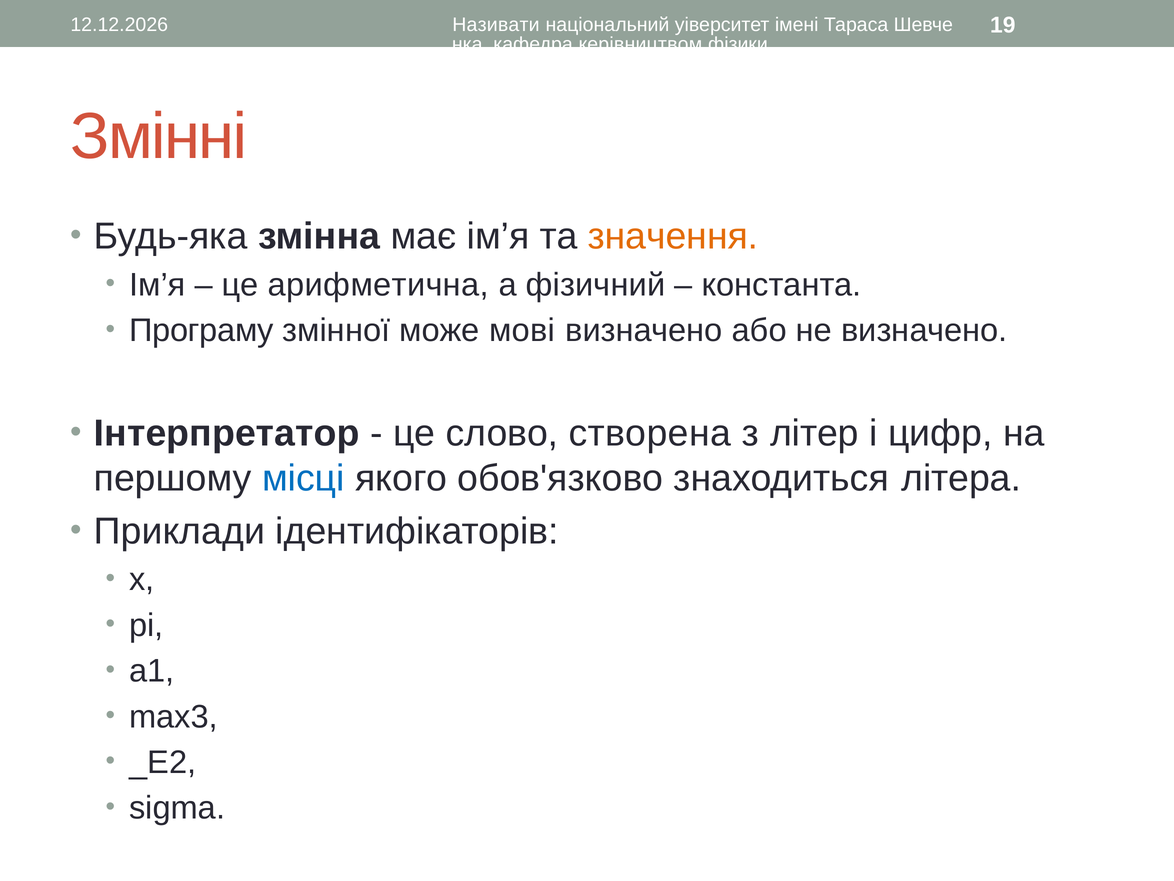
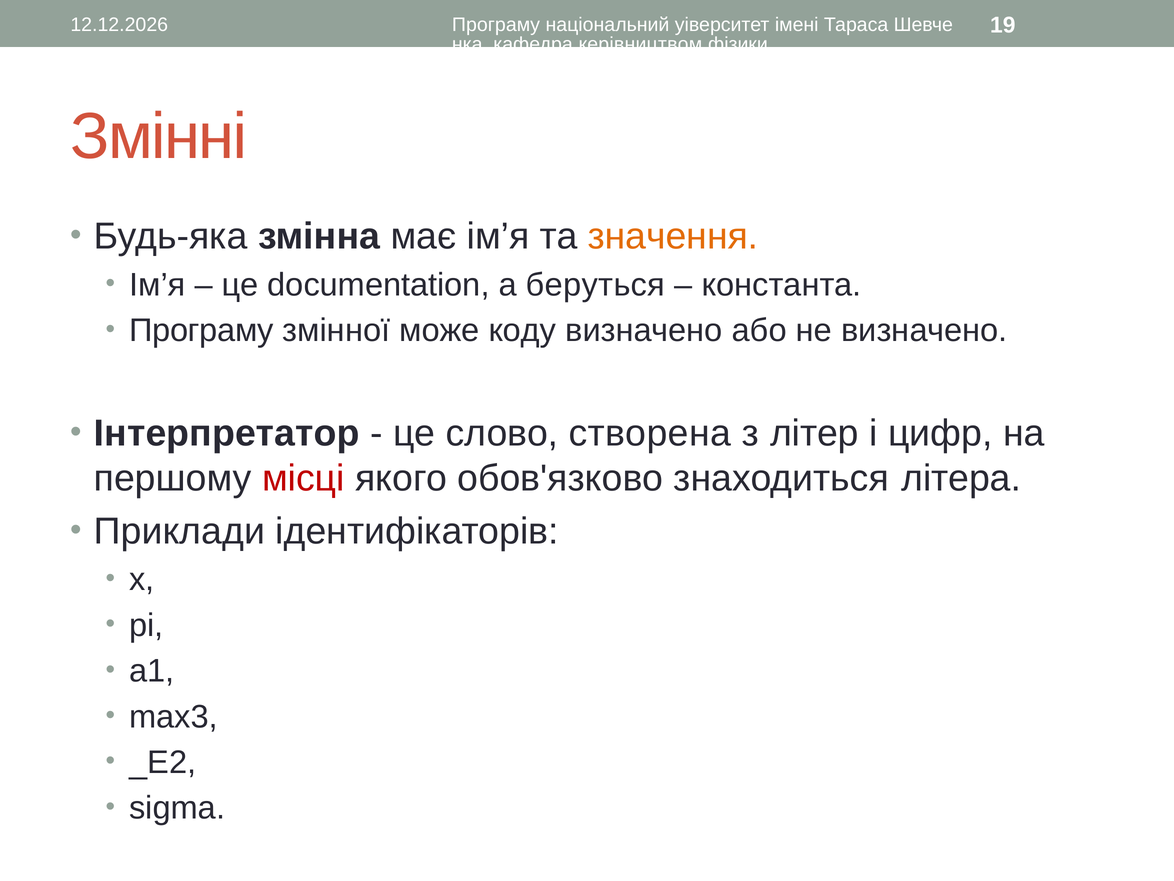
Називати at (496, 25): Називати -> Програму
арифметична: арифметична -> documentation
фізичний: фізичний -> беруться
мові: мові -> коду
місці colour: blue -> red
